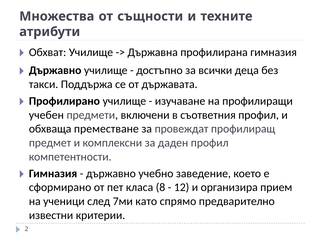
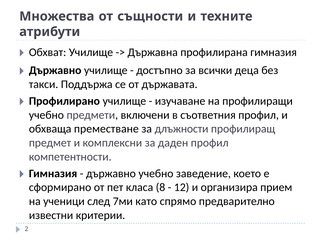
учебен at (46, 115): учебен -> учебно
провеждат: провеждат -> длъжности
